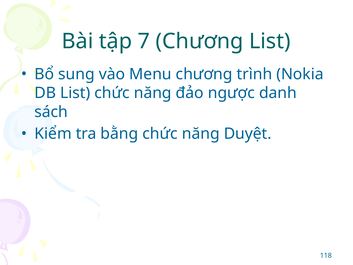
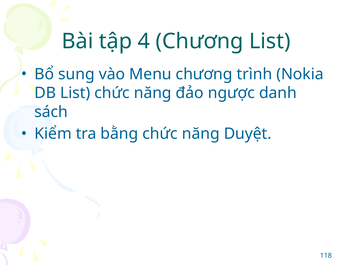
7: 7 -> 4
